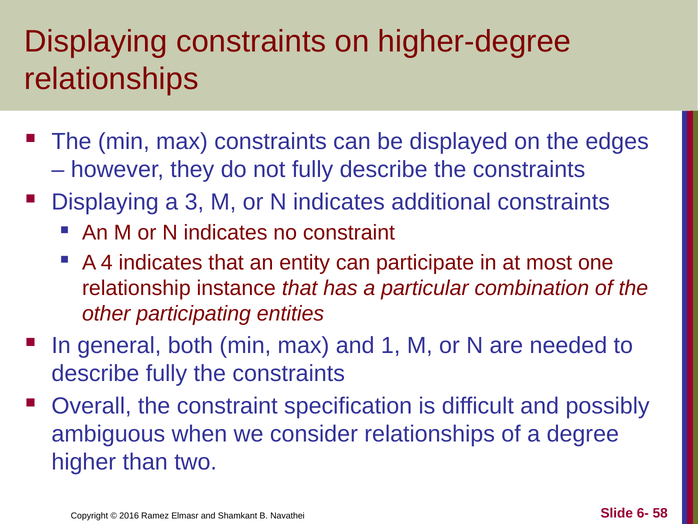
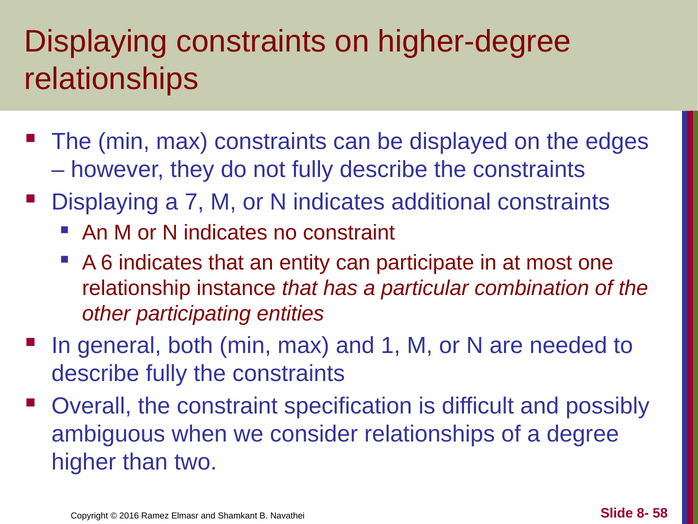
3: 3 -> 7
4: 4 -> 6
6-: 6- -> 8-
